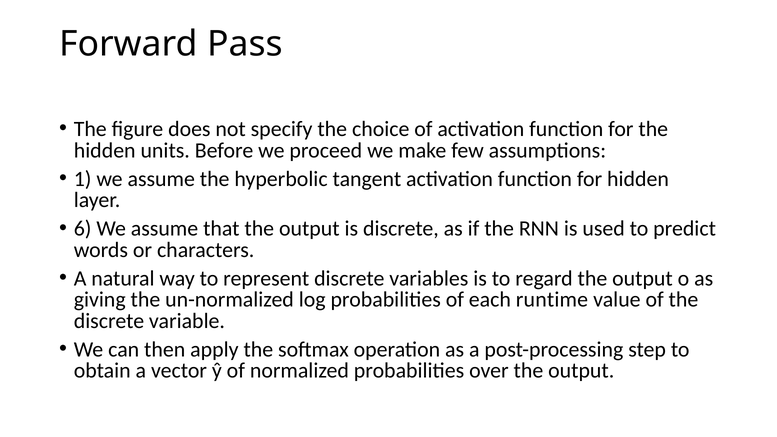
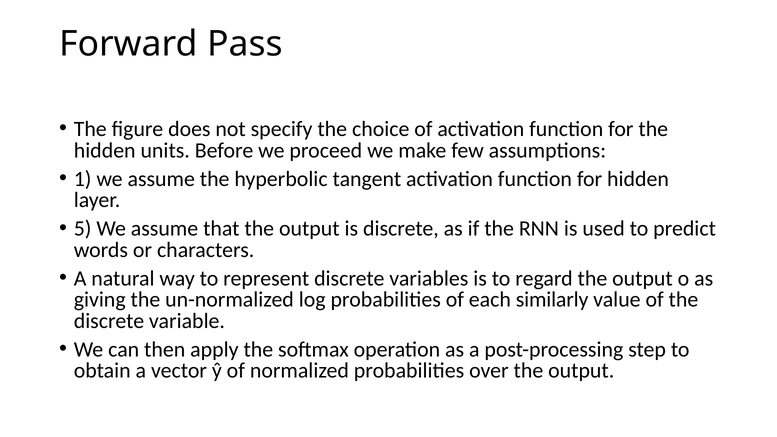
6: 6 -> 5
runtime: runtime -> similarly
